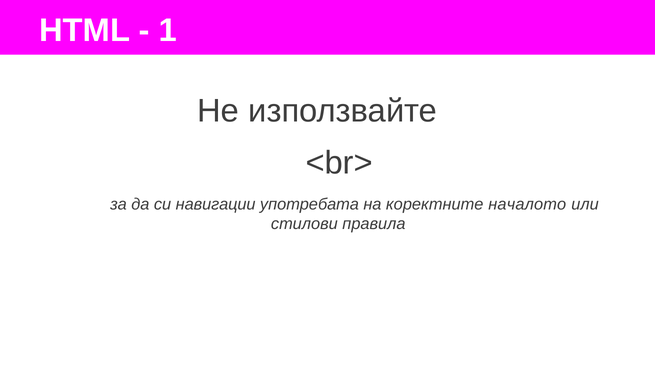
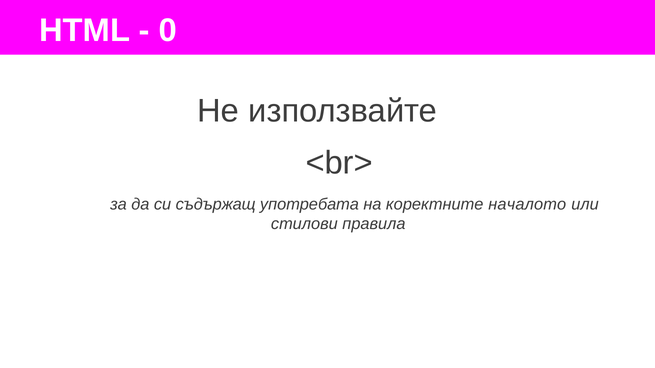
1: 1 -> 0
навигации: навигации -> съдържащ
